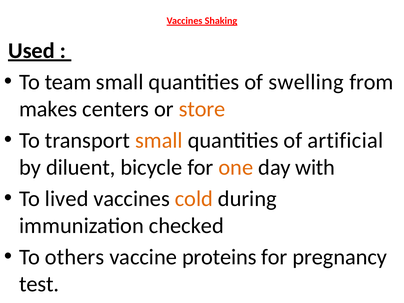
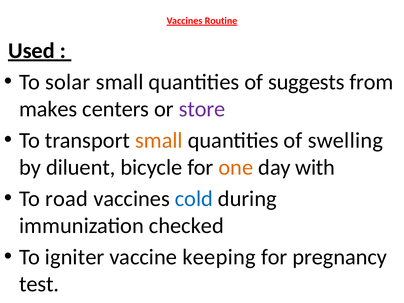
Shaking: Shaking -> Routine
team: team -> solar
swelling: swelling -> suggests
store colour: orange -> purple
artificial: artificial -> swelling
lived: lived -> road
cold colour: orange -> blue
others: others -> igniter
proteins: proteins -> keeping
